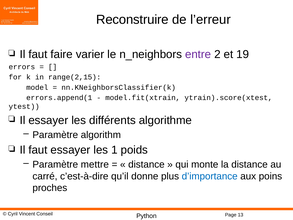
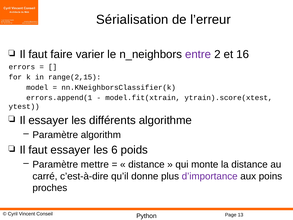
Reconstruire: Reconstruire -> Sérialisation
19: 19 -> 16
1: 1 -> 6
d’importance colour: blue -> purple
